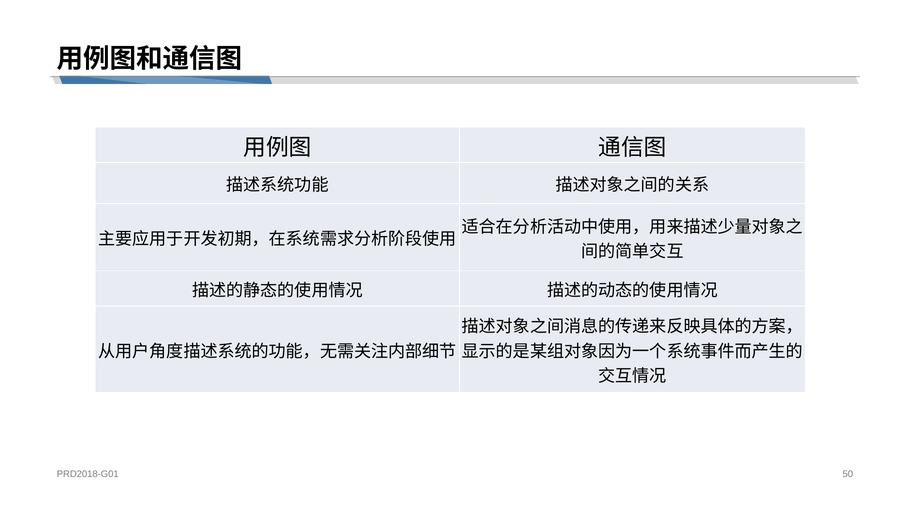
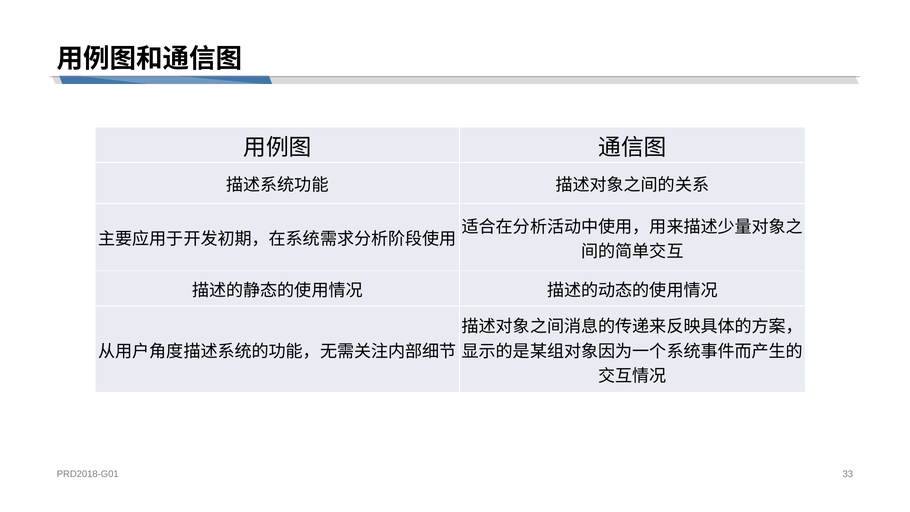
50: 50 -> 33
